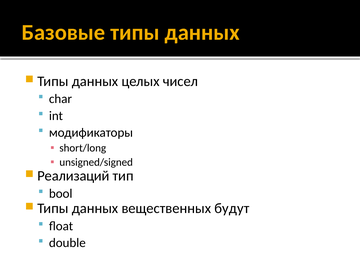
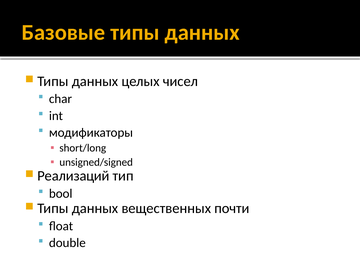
будут: будут -> почти
